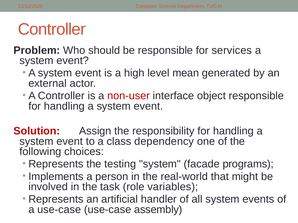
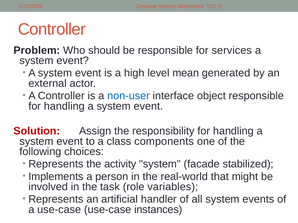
non-user colour: red -> blue
dependency: dependency -> components
testing: testing -> activity
programs: programs -> stabilized
assembly: assembly -> instances
